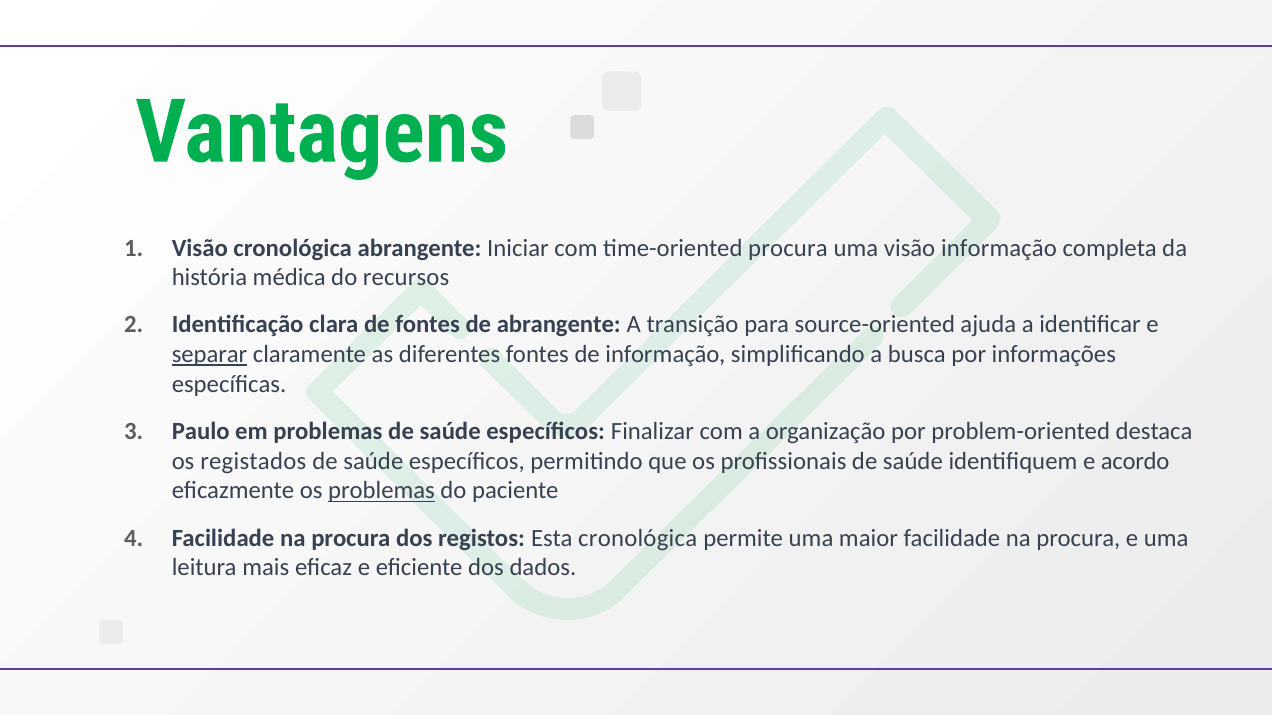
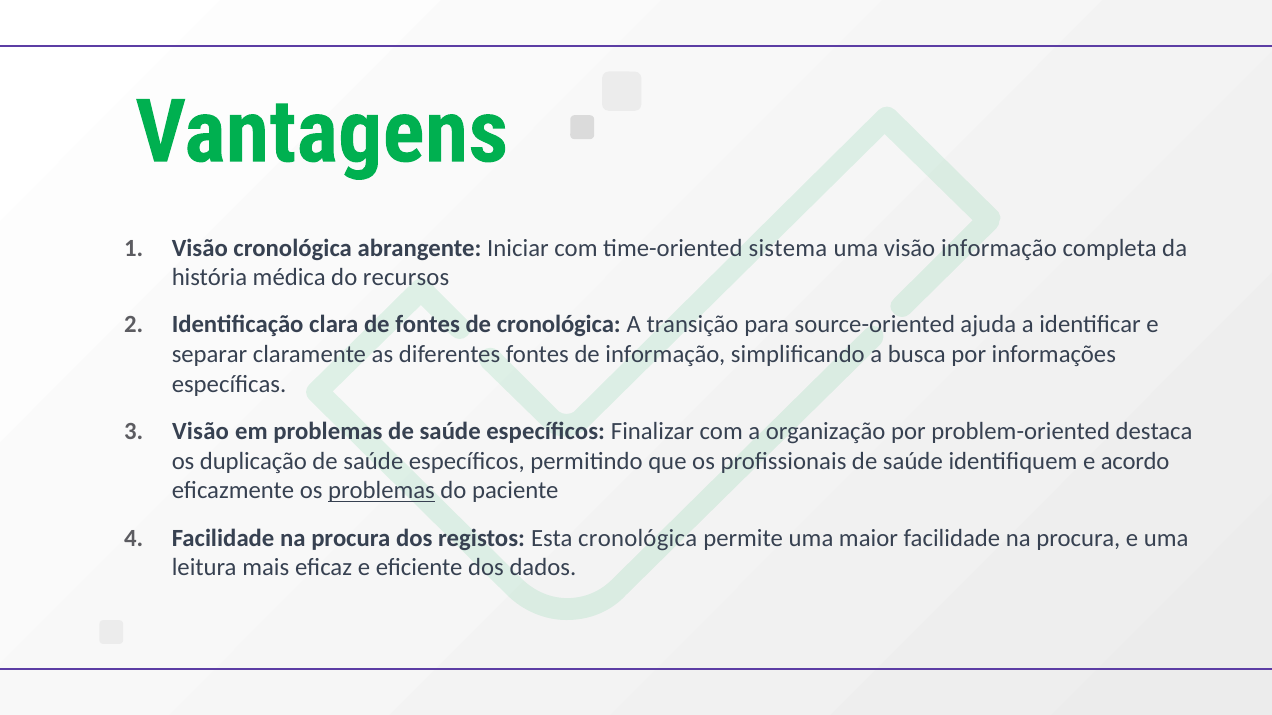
time-oriented procura: procura -> sistema
de abrangente: abrangente -> cronológica
separar underline: present -> none
Paulo at (201, 432): Paulo -> Visão
registados: registados -> duplicação
